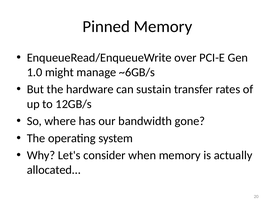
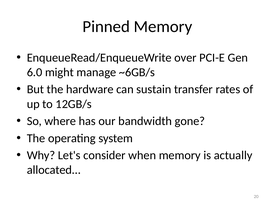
1.0: 1.0 -> 6.0
